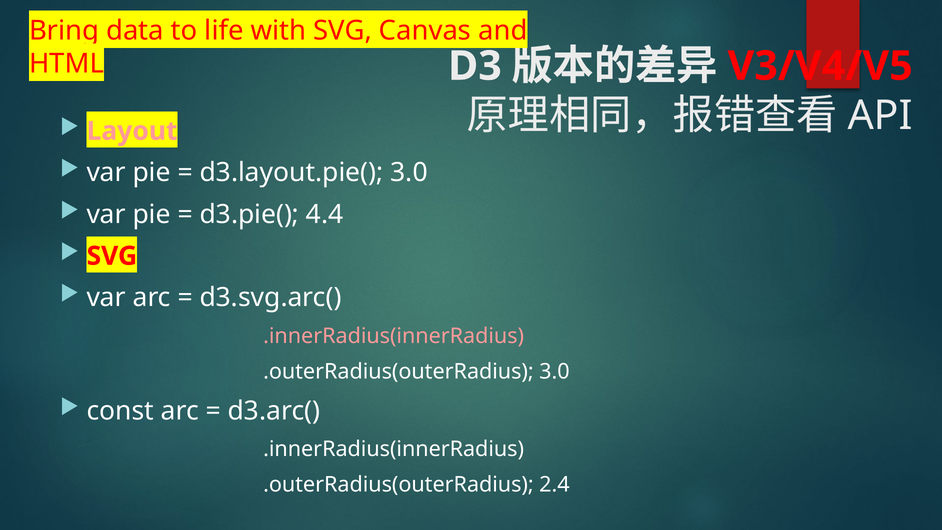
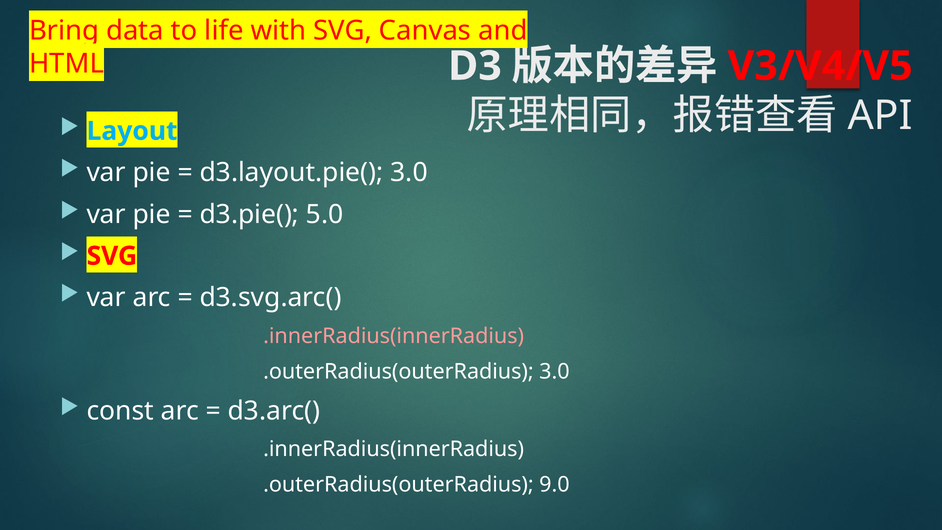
Layout colour: pink -> light blue
4.4: 4.4 -> 5.0
2.4: 2.4 -> 9.0
